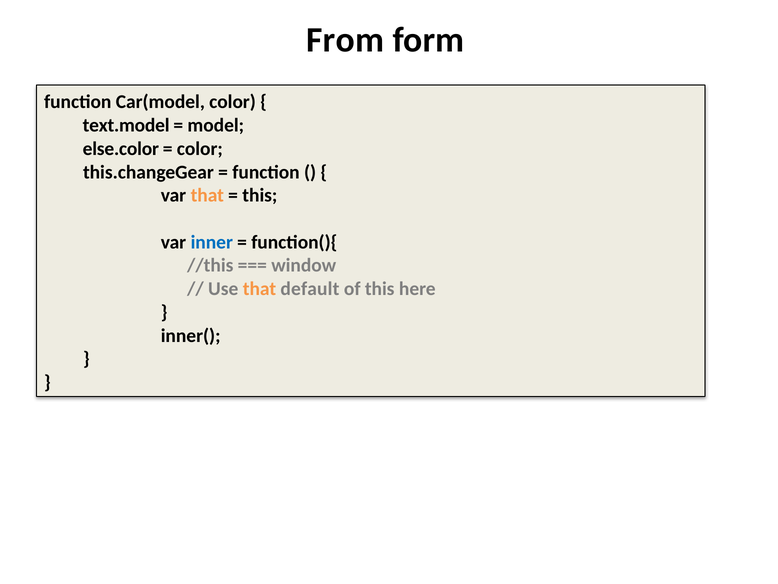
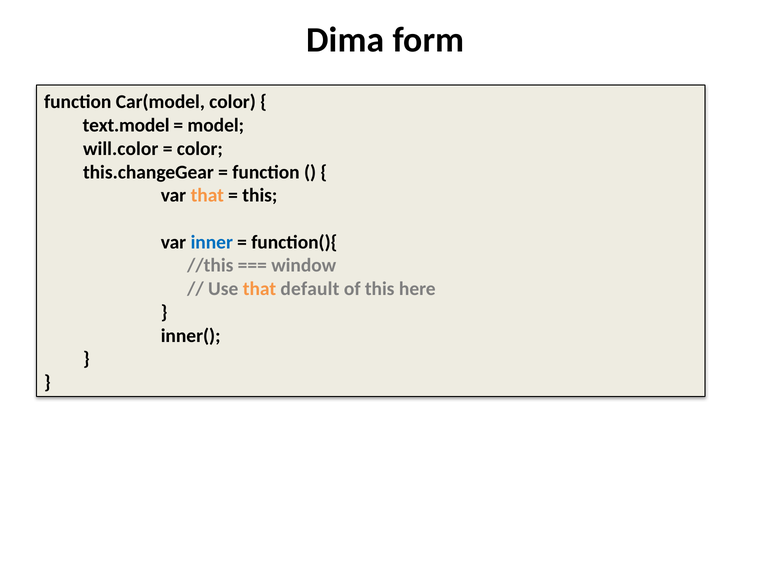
From: From -> Dima
else.color: else.color -> will.color
